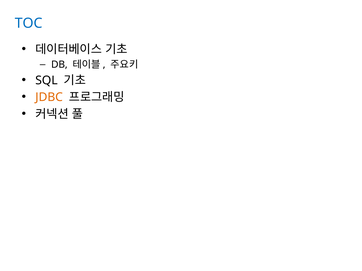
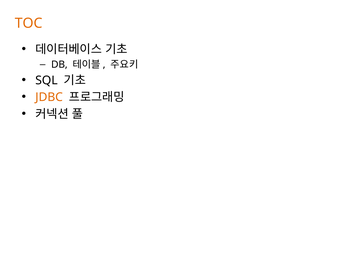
TOC colour: blue -> orange
